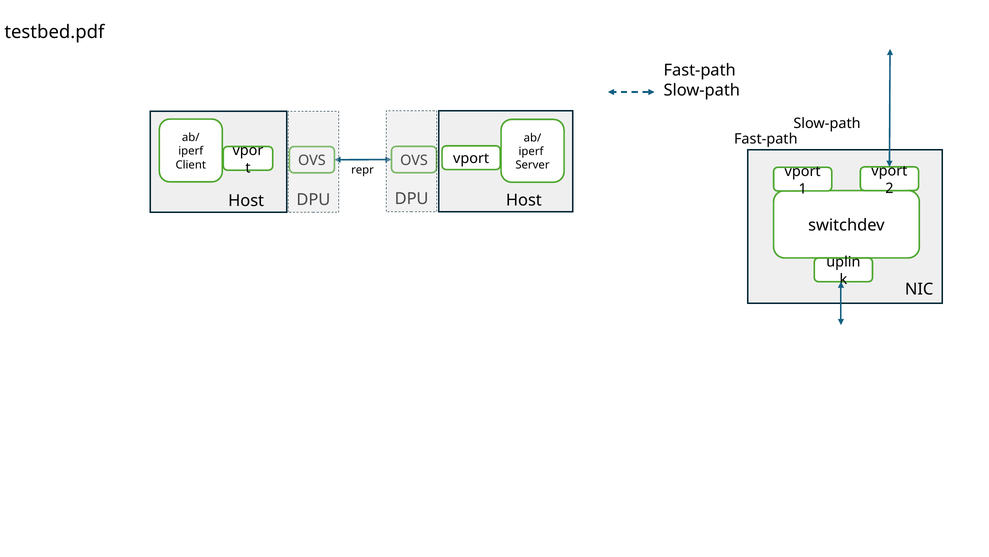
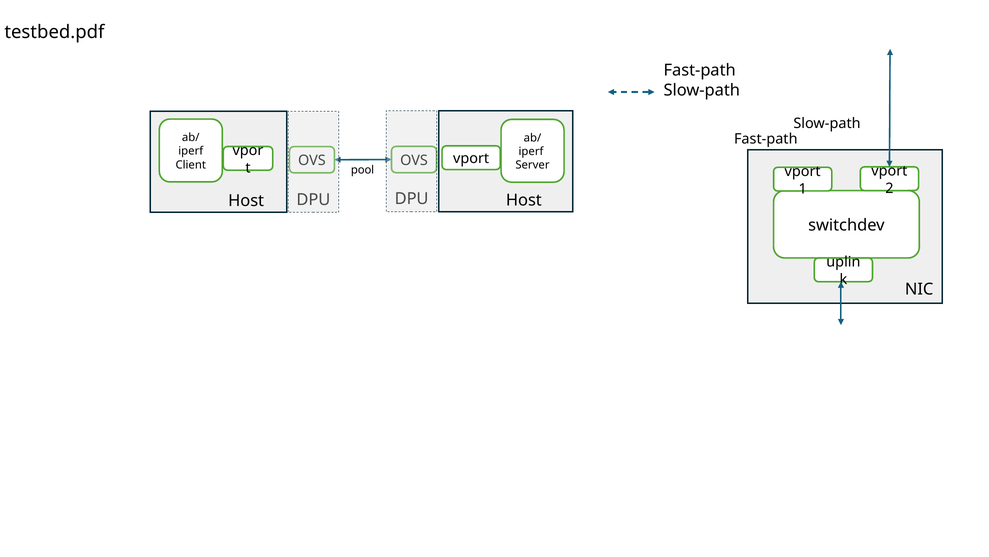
repr: repr -> pool
